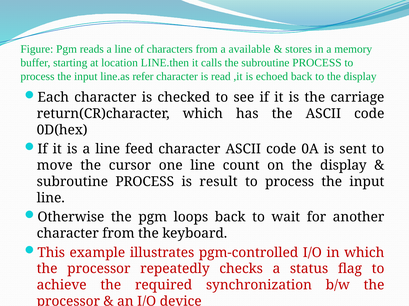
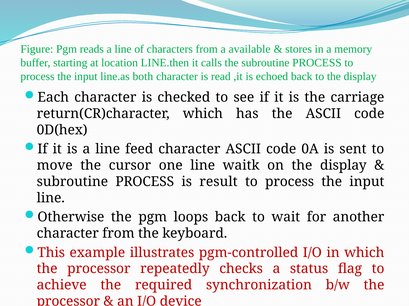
refer: refer -> both
count: count -> waitk
